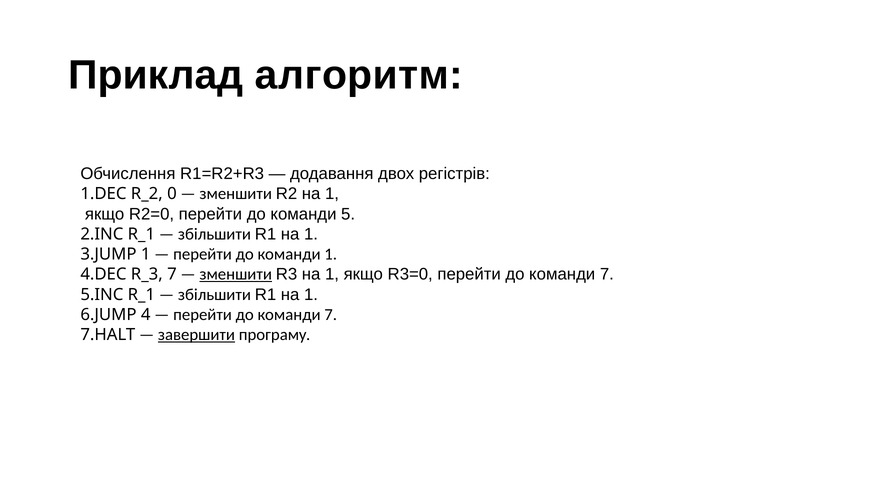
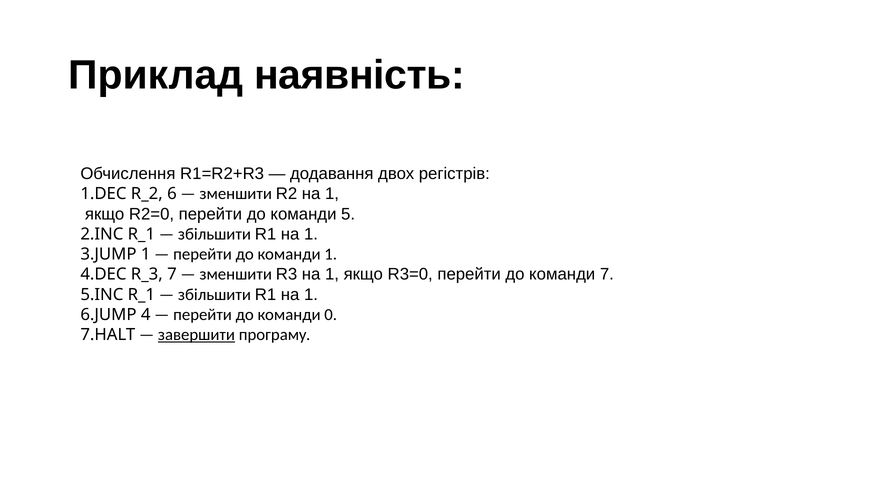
алгоритм: алгоритм -> наявність
0: 0 -> 6
зменшити at (236, 274) underline: present -> none
7 at (331, 315): 7 -> 0
